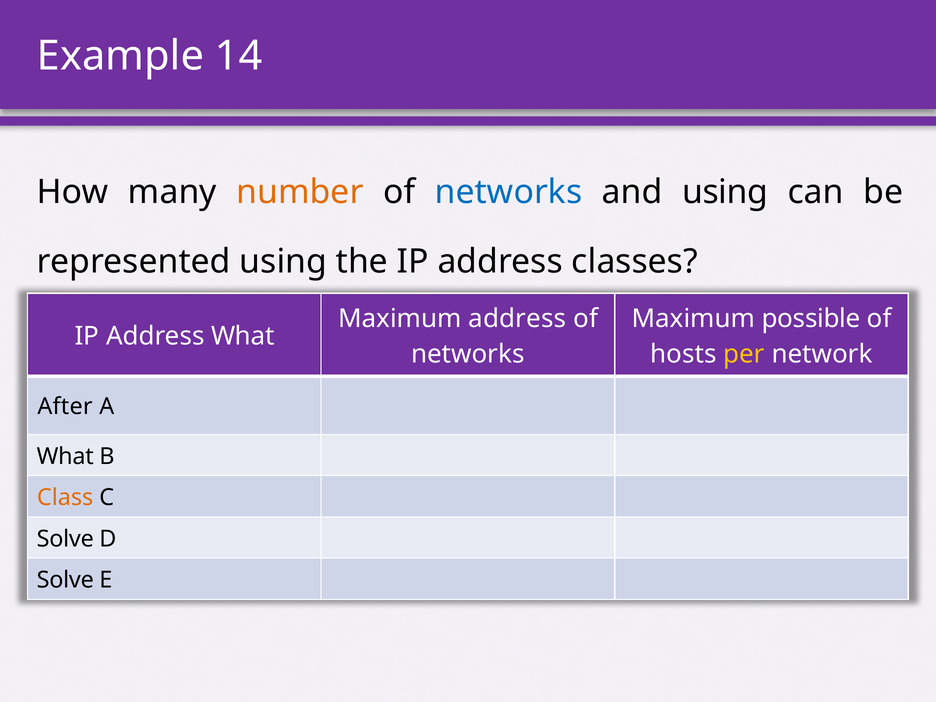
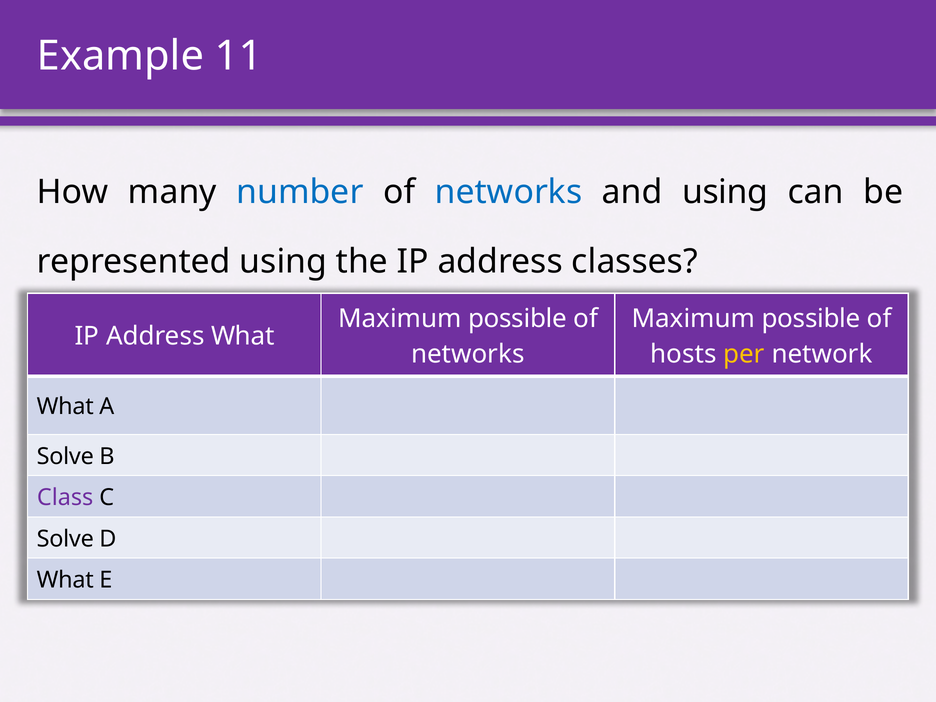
14: 14 -> 11
number colour: orange -> blue
address at (517, 319): address -> possible
After at (65, 407): After -> What
What at (65, 456): What -> Solve
Class colour: orange -> purple
Solve at (65, 580): Solve -> What
